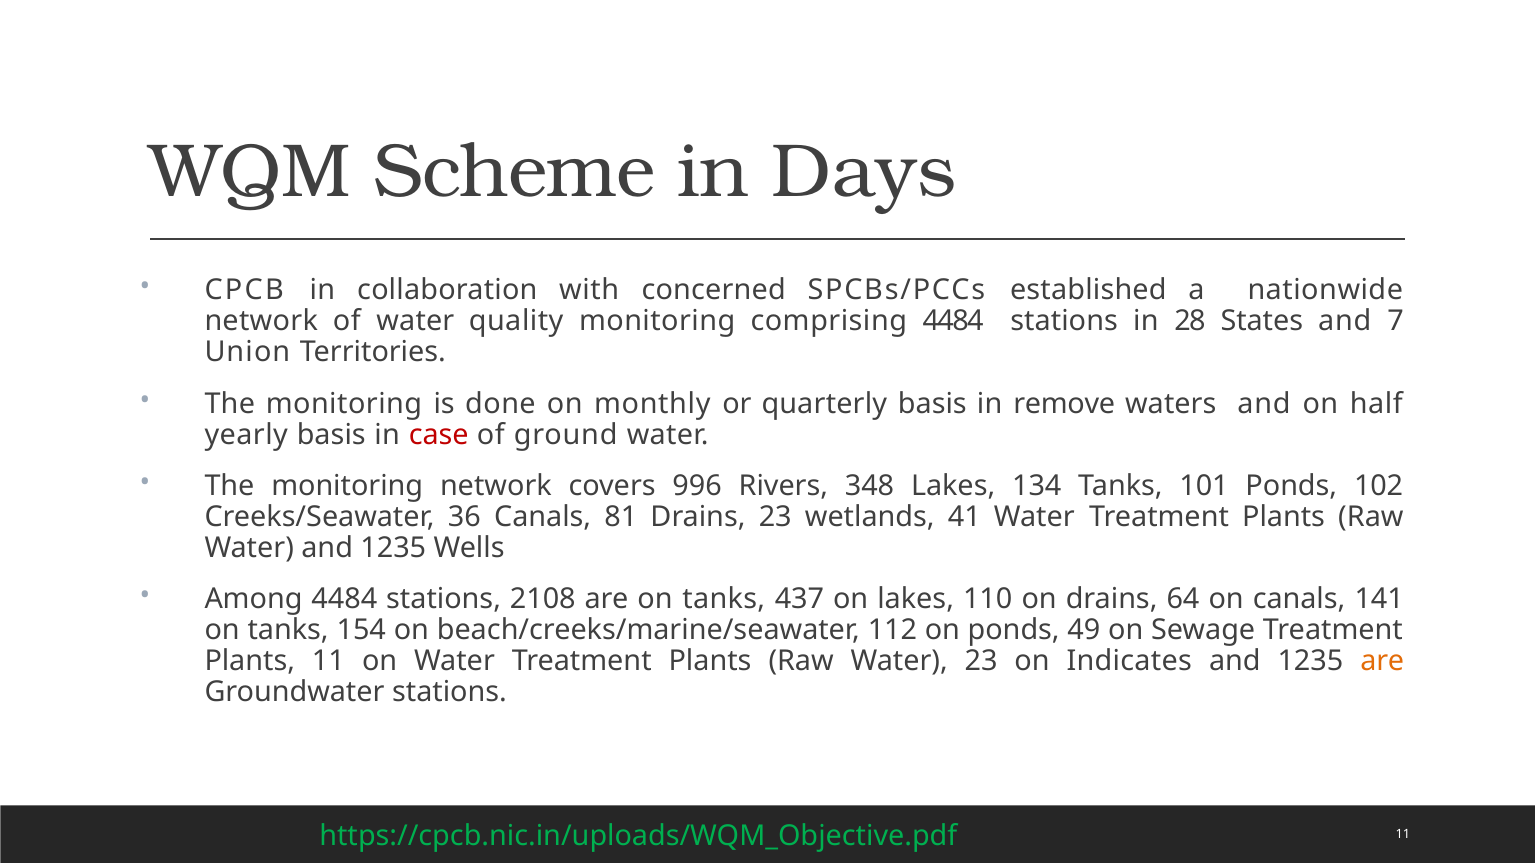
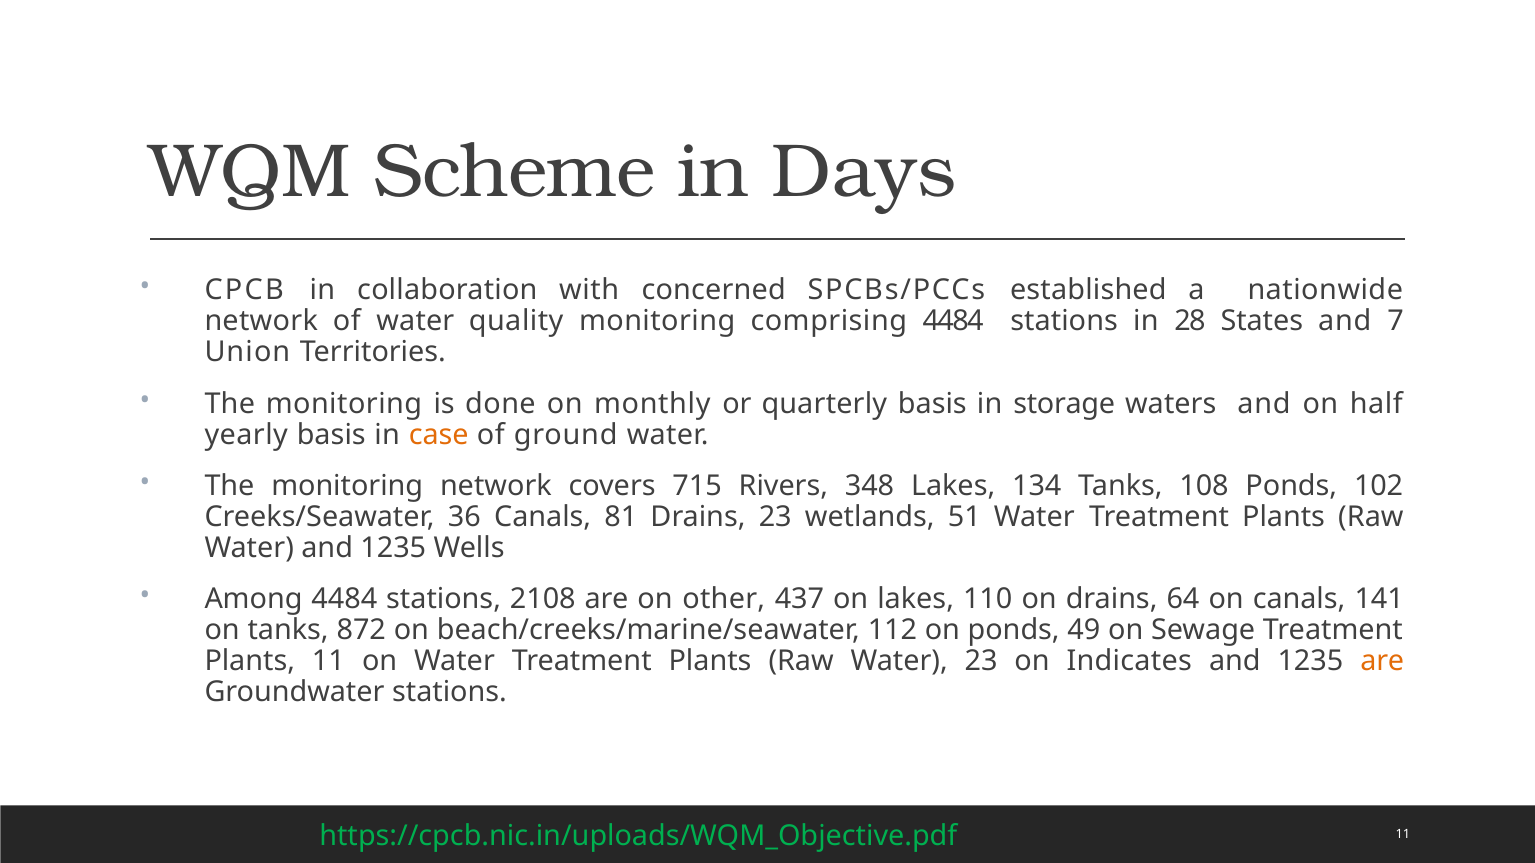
remove: remove -> storage
case colour: red -> orange
996: 996 -> 715
101: 101 -> 108
41: 41 -> 51
are on tanks: tanks -> other
154: 154 -> 872
